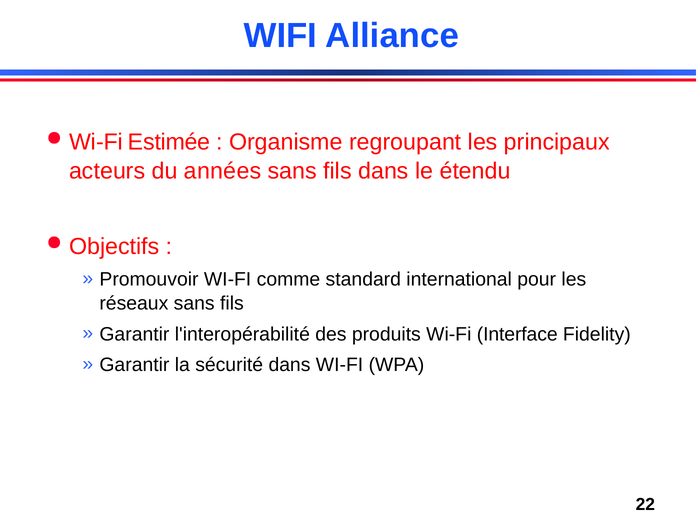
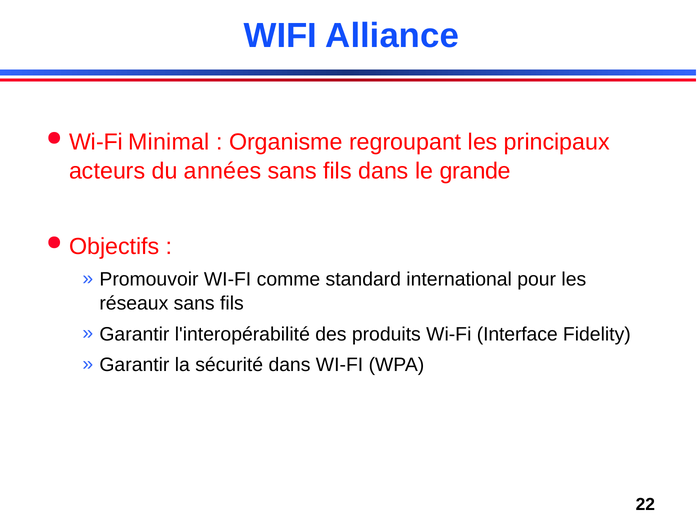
Estimée: Estimée -> Minimal
étendu: étendu -> grande
